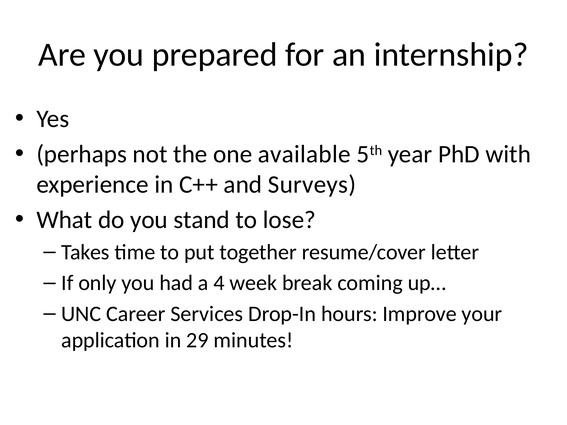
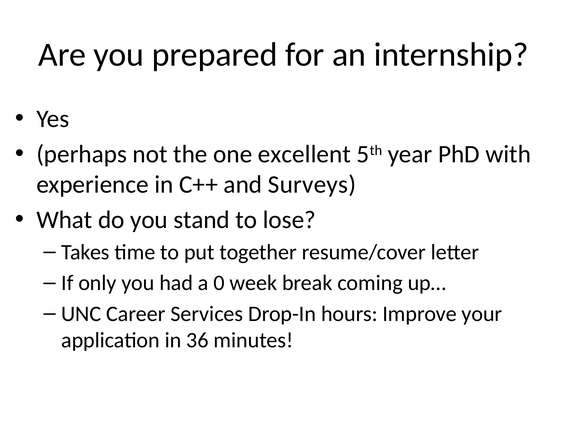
available: available -> excellent
4: 4 -> 0
29: 29 -> 36
